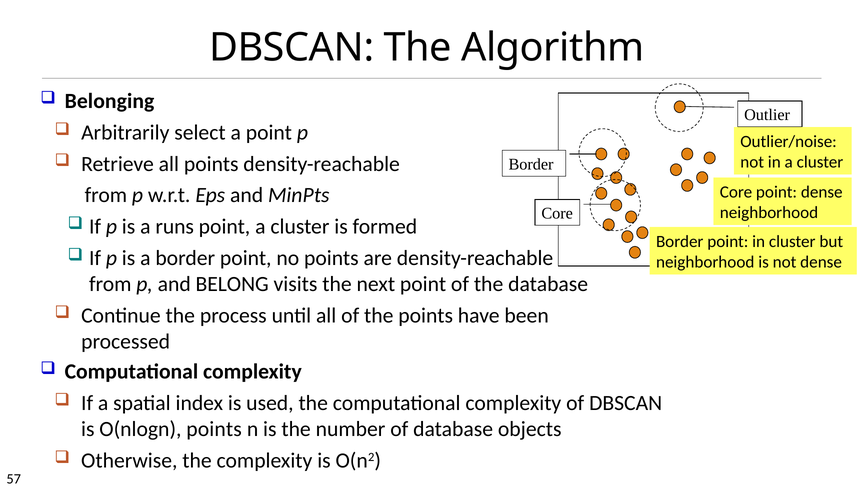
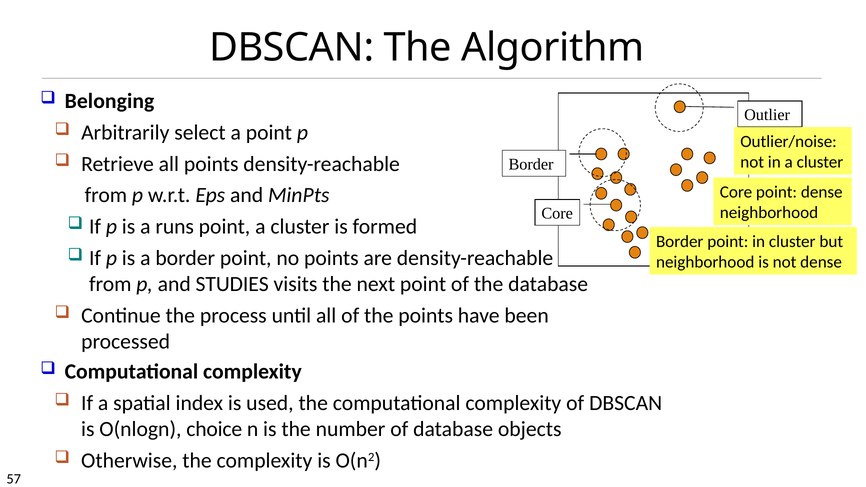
BELONG: BELONG -> STUDIES
O(nlogn points: points -> choice
